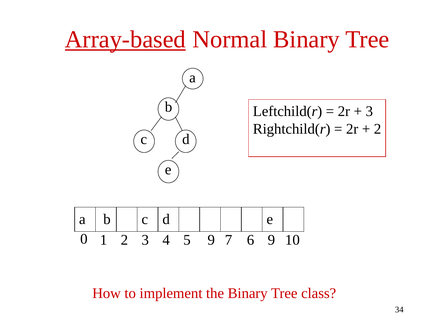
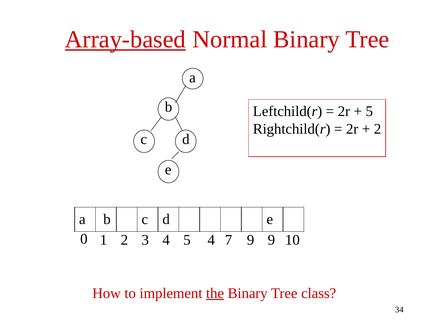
3 at (369, 111): 3 -> 5
5 9: 9 -> 4
7 6: 6 -> 9
the underline: none -> present
